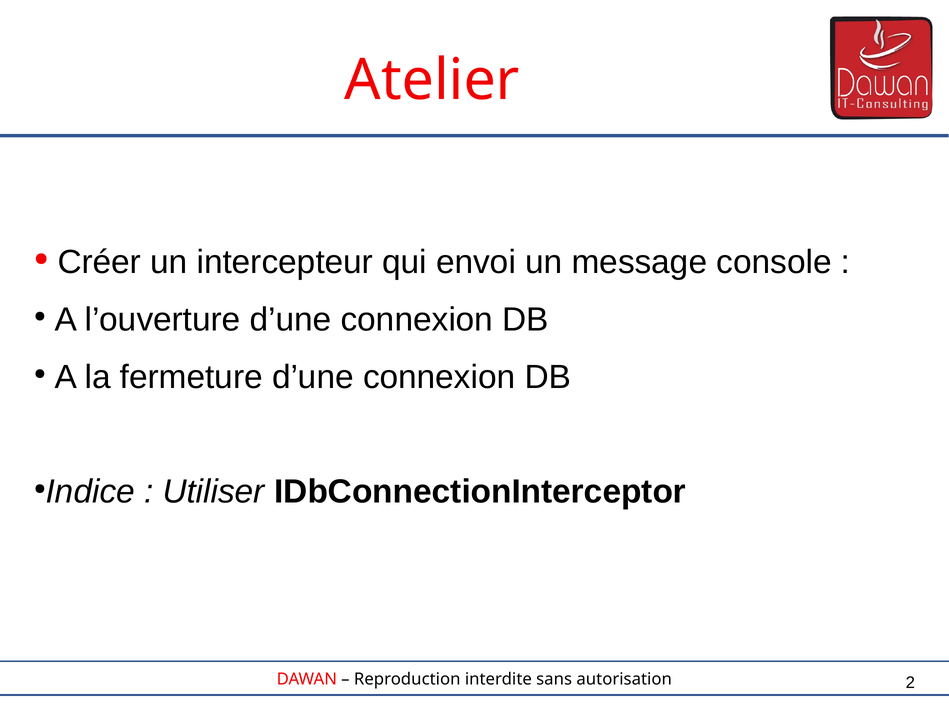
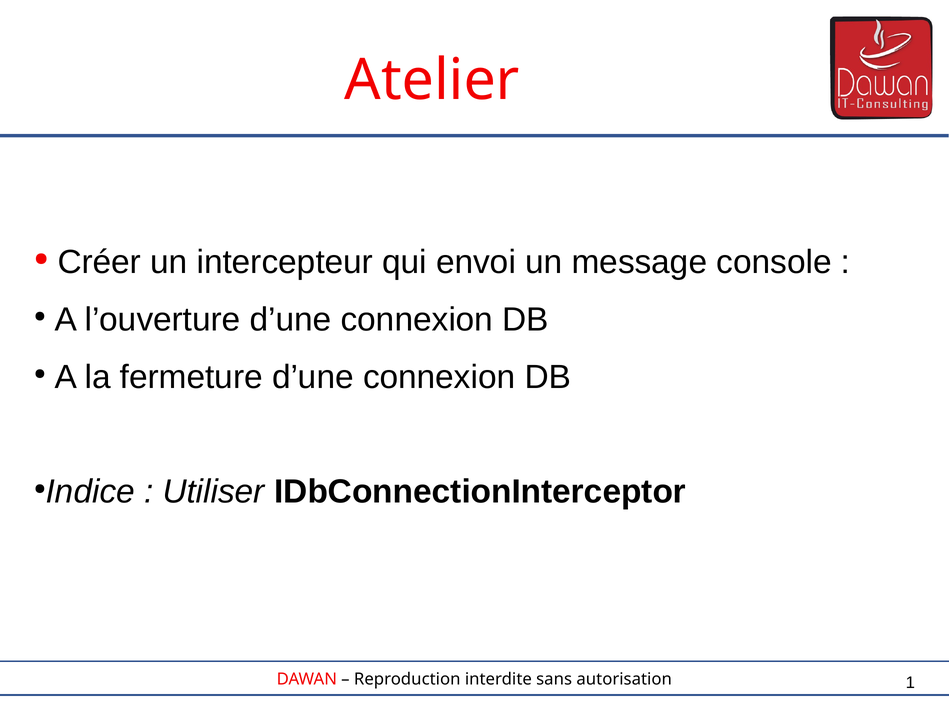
2: 2 -> 1
